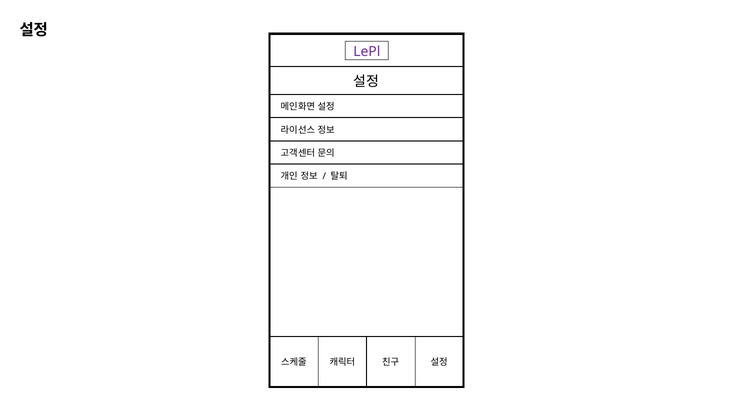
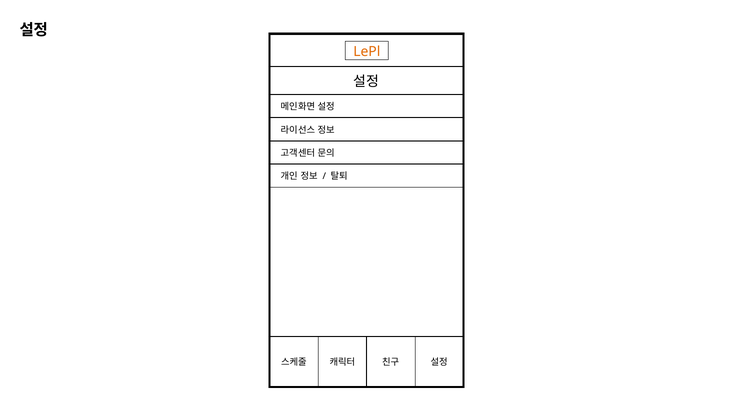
LePl colour: purple -> orange
